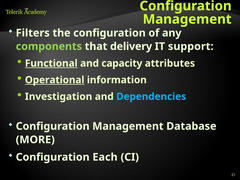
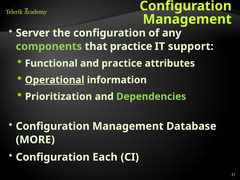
Filters: Filters -> Server
that delivery: delivery -> practice
Functional underline: present -> none
and capacity: capacity -> practice
Investigation: Investigation -> Prioritization
Dependencies colour: light blue -> light green
